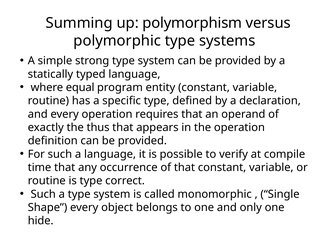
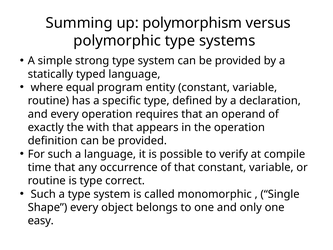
thus: thus -> with
hide: hide -> easy
